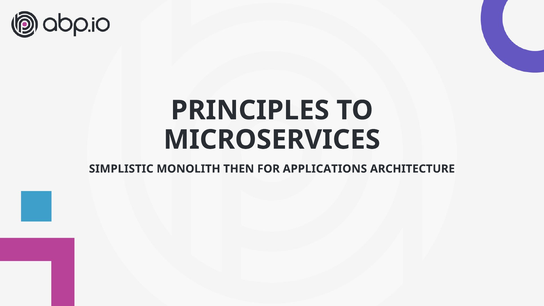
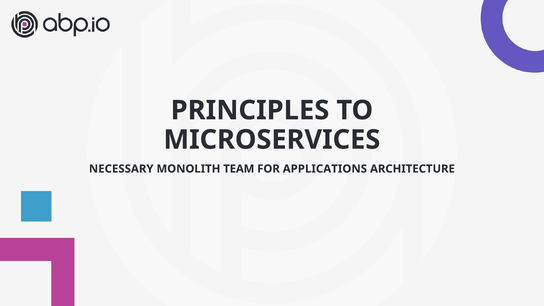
SIMPLISTIC: SIMPLISTIC -> NECESSARY
THEN: THEN -> TEAM
